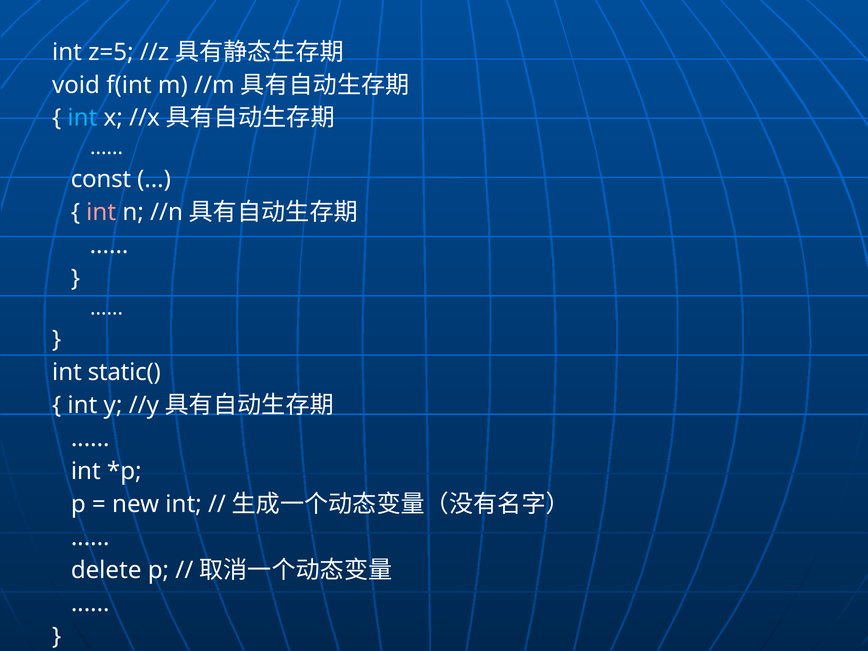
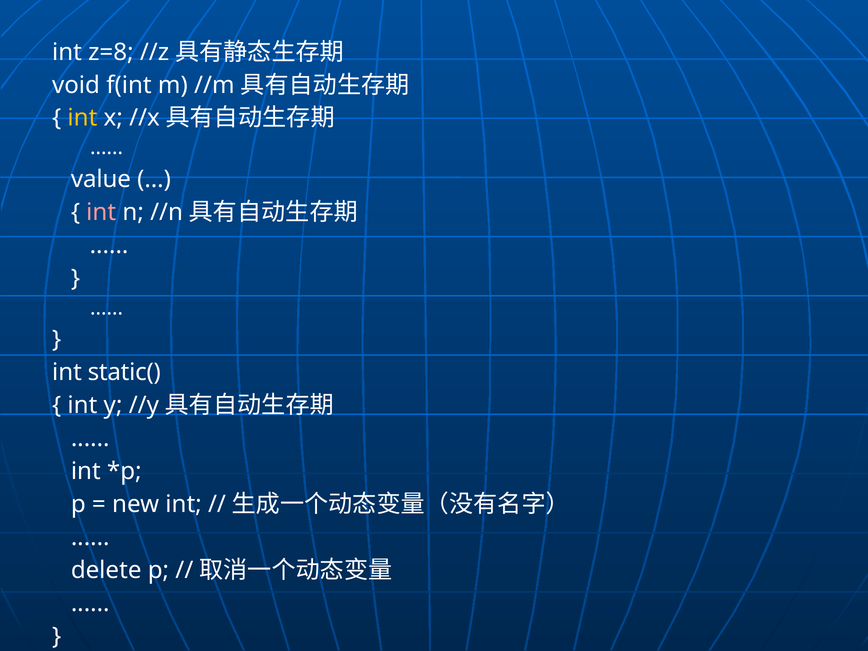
z=5: z=5 -> z=8
int at (82, 118) colour: light blue -> yellow
const: const -> value
